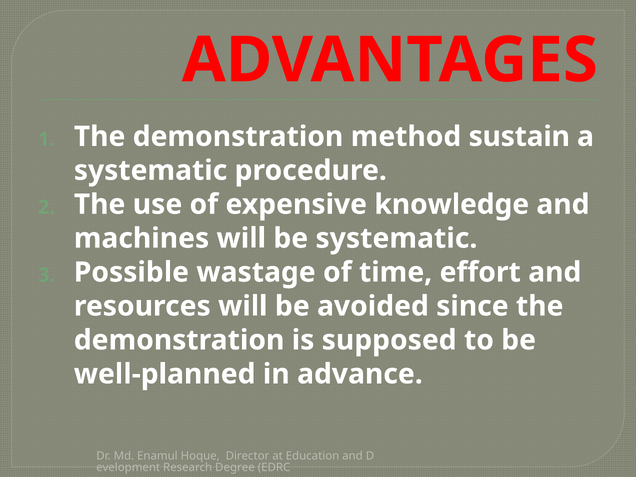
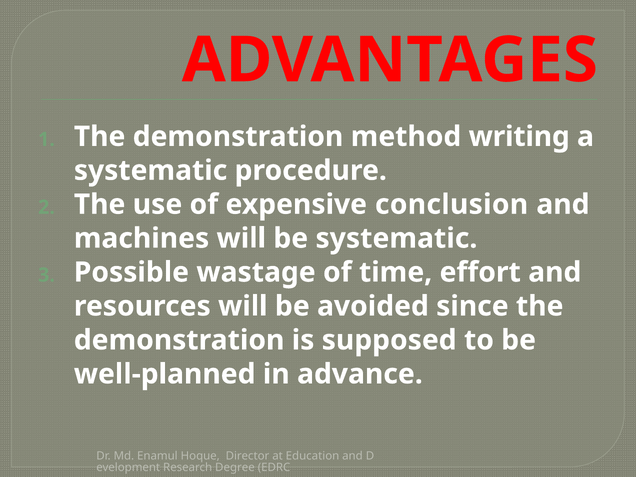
sustain: sustain -> writing
knowledge: knowledge -> conclusion
